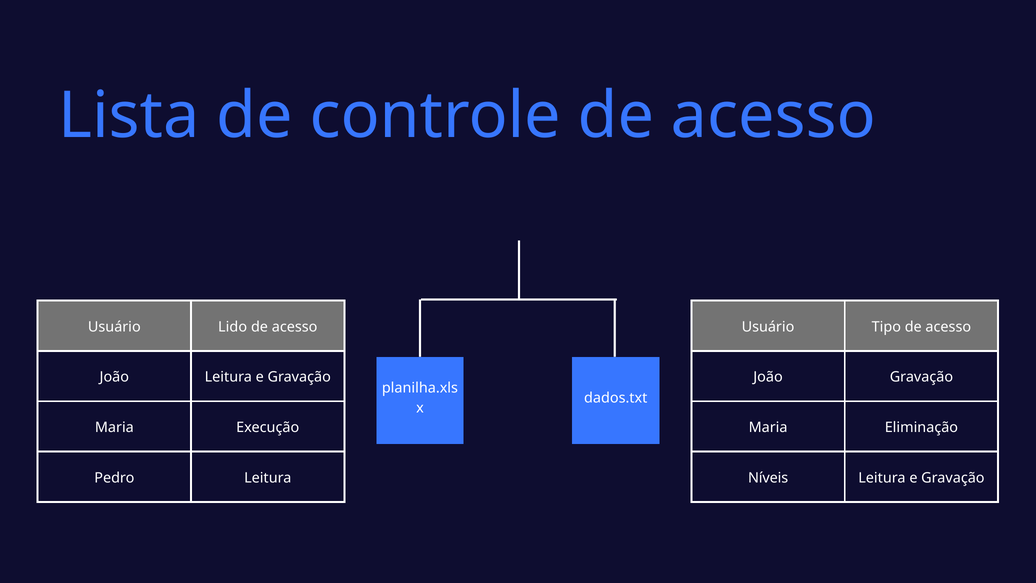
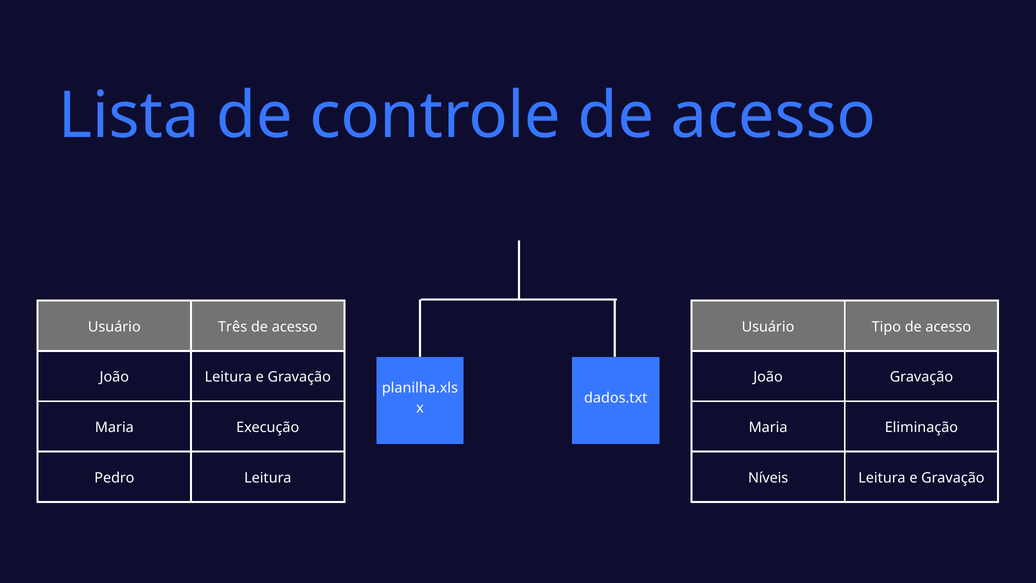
Lido: Lido -> Três
